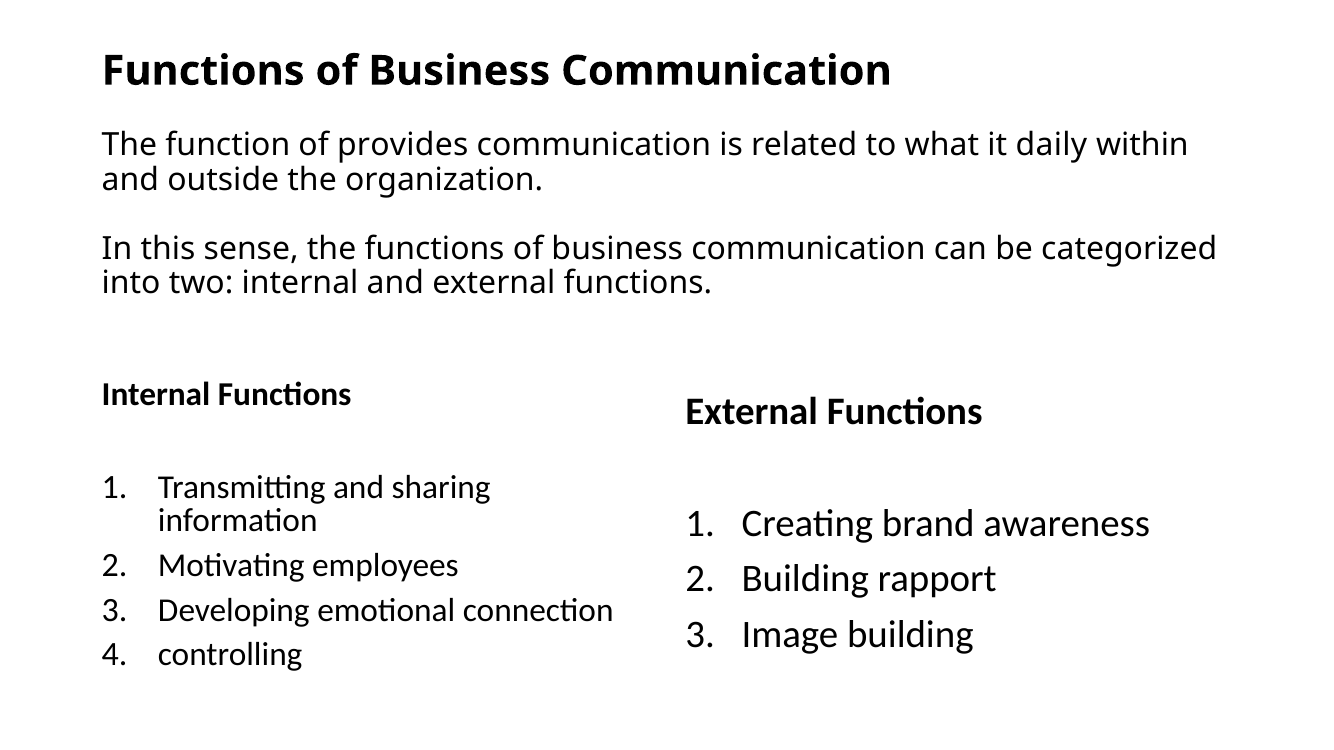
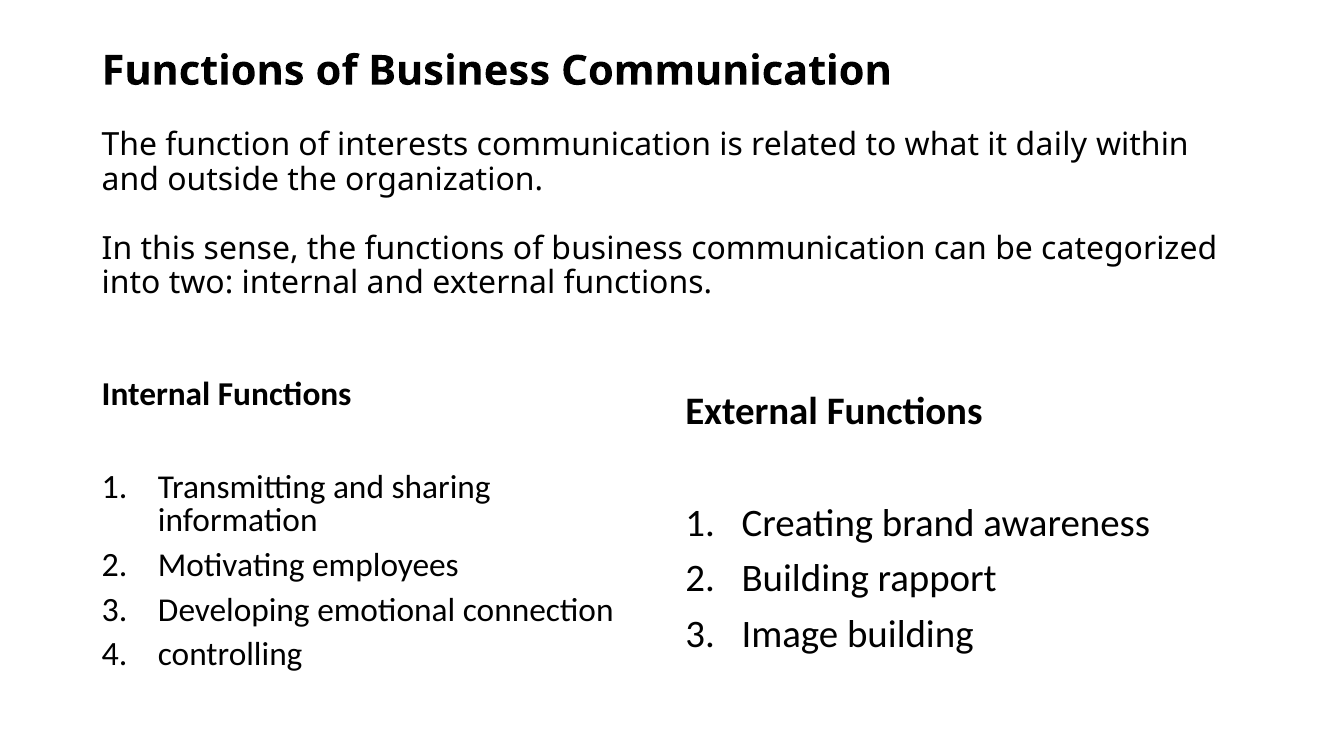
provides: provides -> interests
